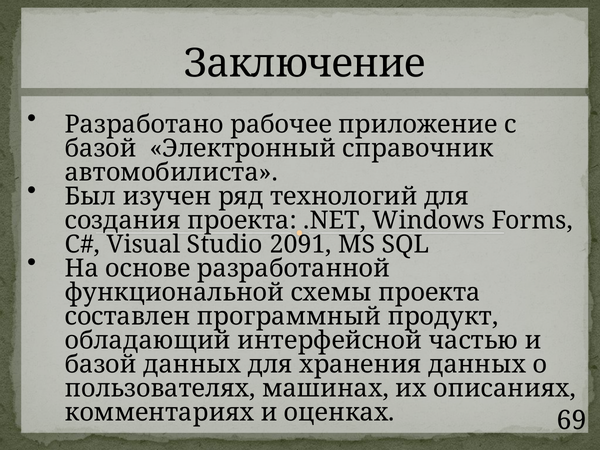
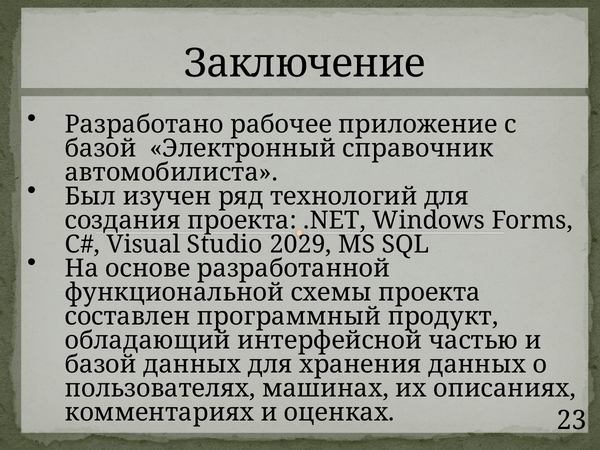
2091: 2091 -> 2029
69: 69 -> 23
